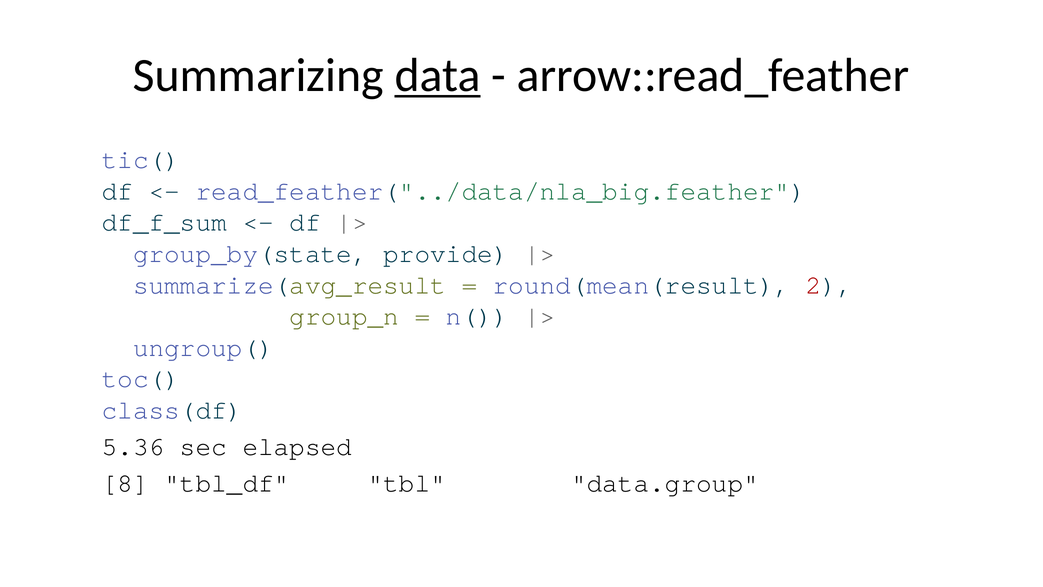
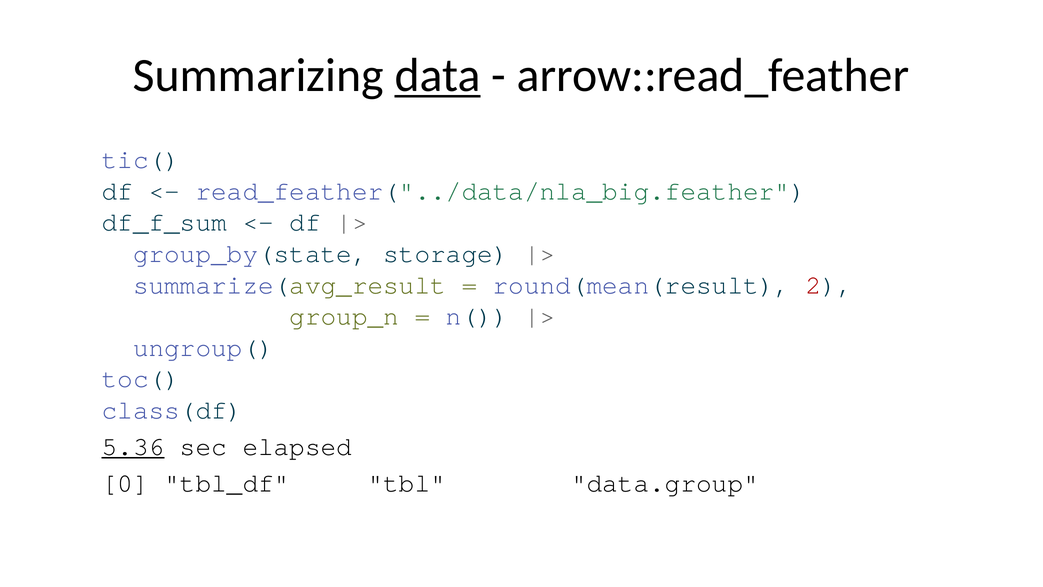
provide: provide -> storage
5.36 underline: none -> present
8: 8 -> 0
